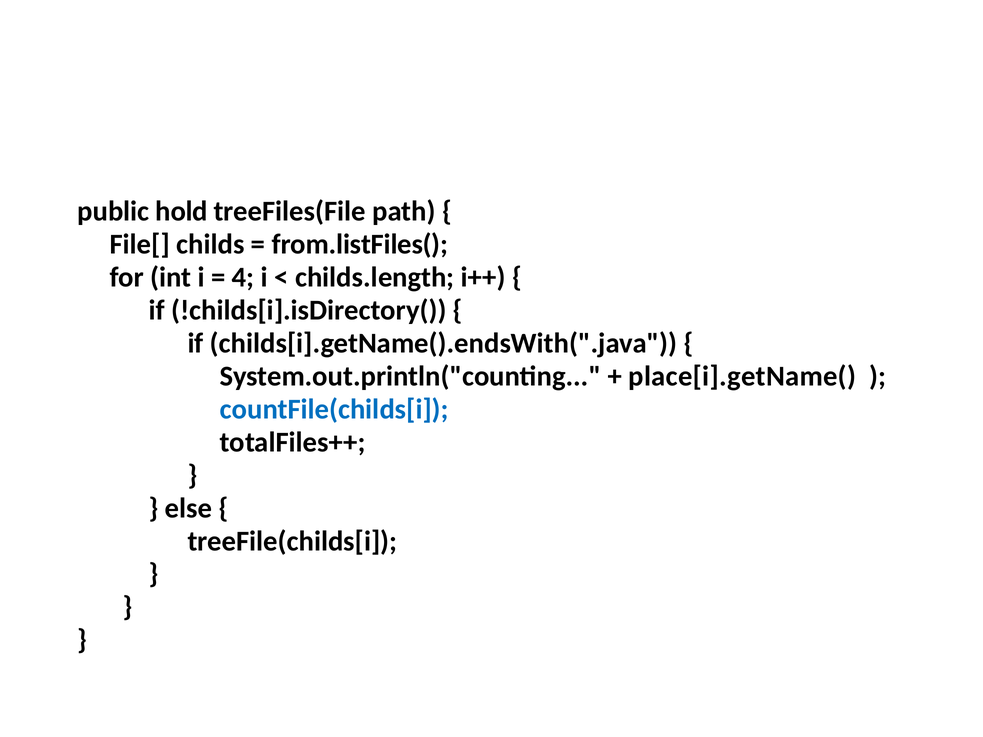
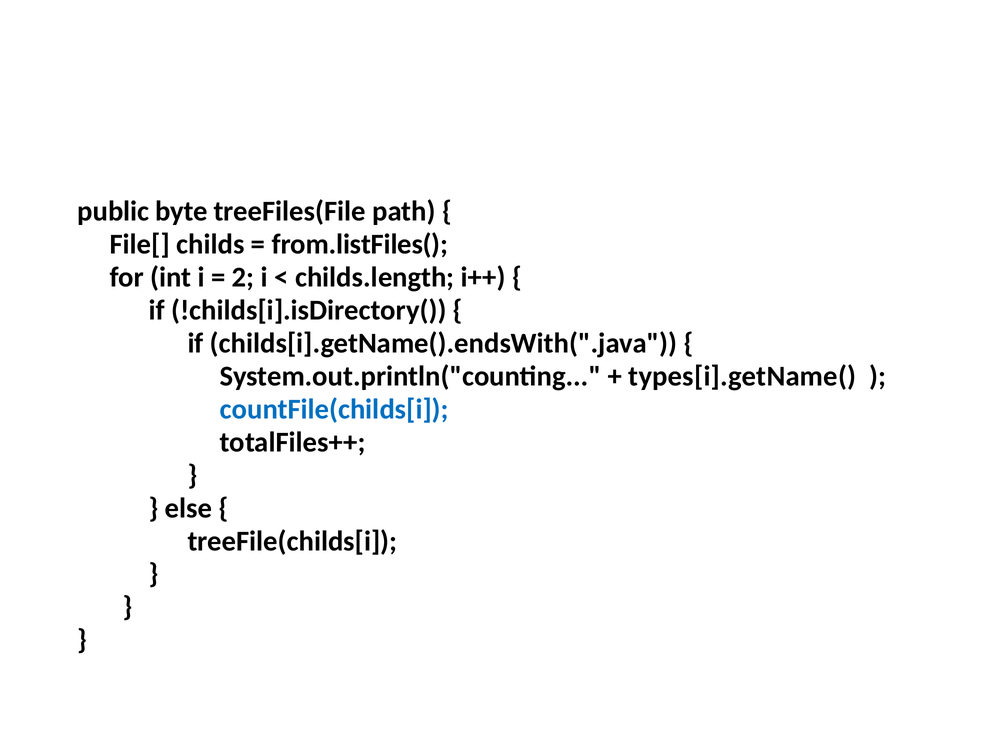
hold: hold -> byte
4: 4 -> 2
place[i].getName(: place[i].getName( -> types[i].getName(
